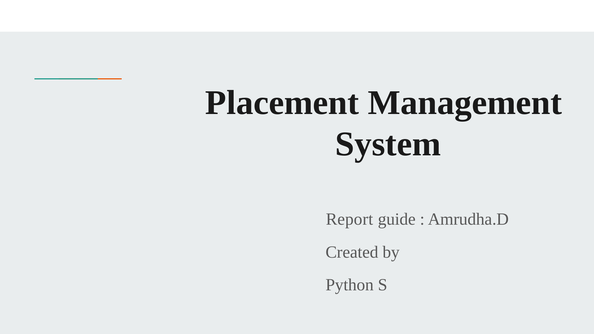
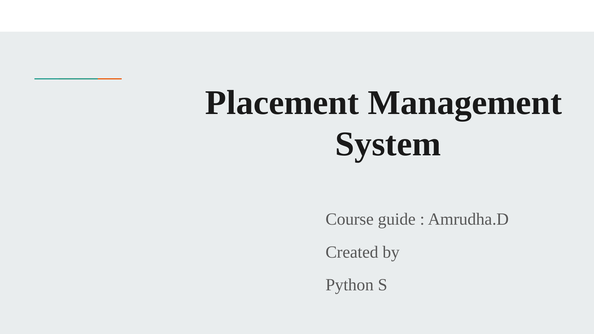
Report: Report -> Course
